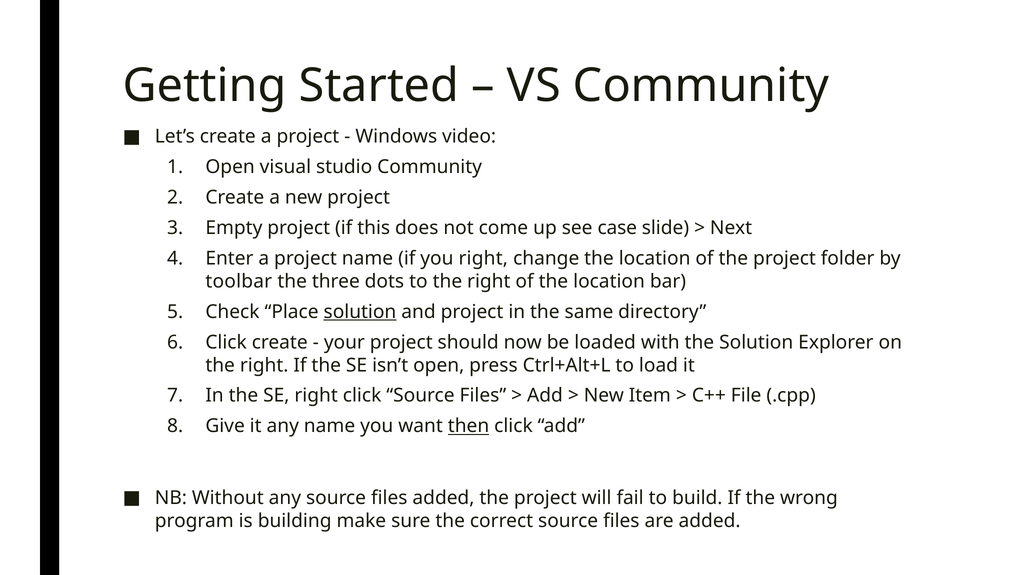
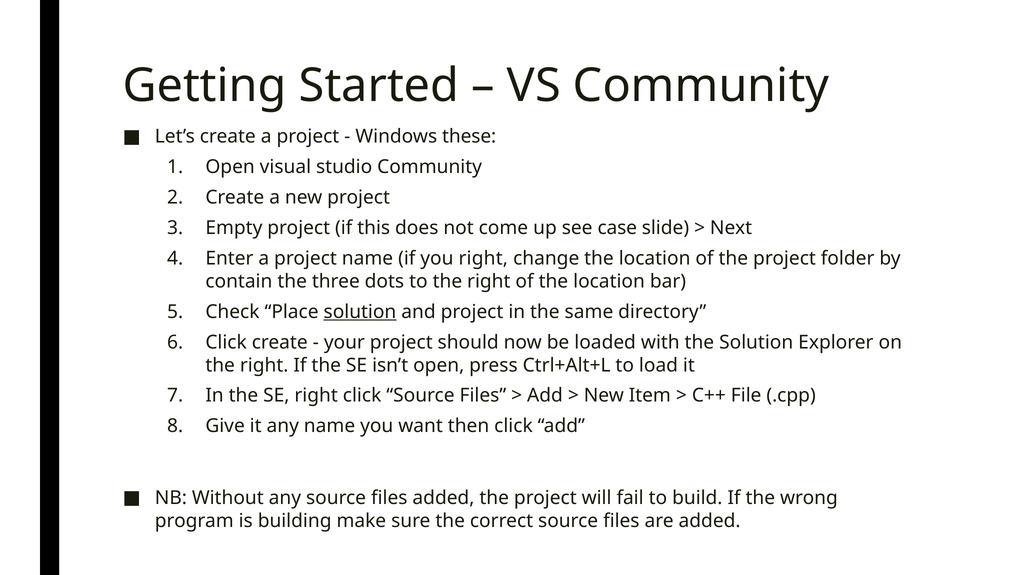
video: video -> these
toolbar: toolbar -> contain
then underline: present -> none
